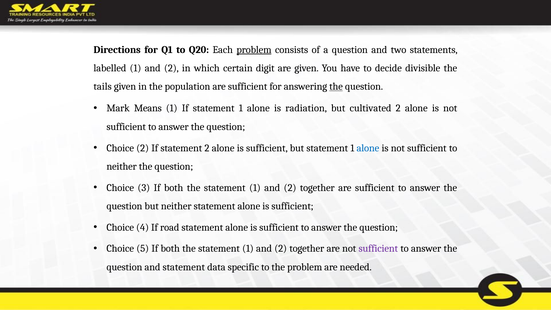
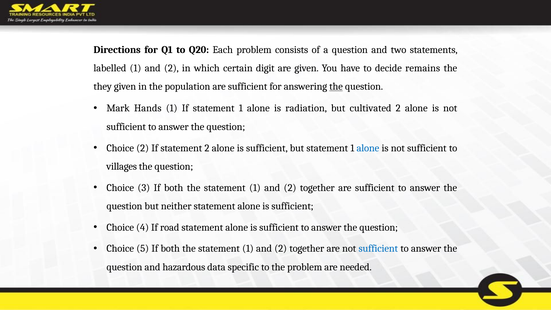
problem at (254, 50) underline: present -> none
divisible: divisible -> remains
tails: tails -> they
Means: Means -> Hands
neither at (122, 166): neither -> villages
sufficient at (378, 249) colour: purple -> blue
and statement: statement -> hazardous
